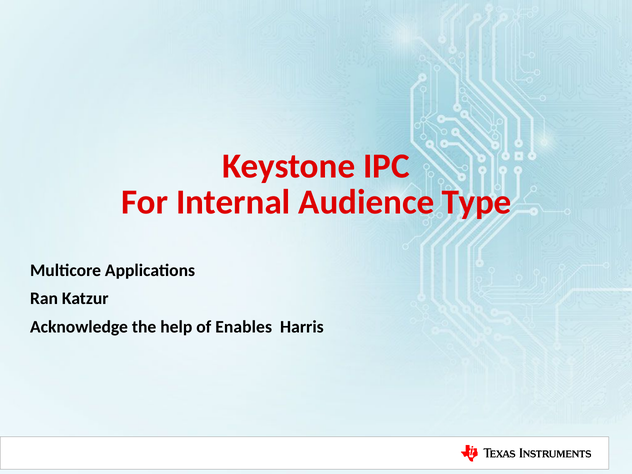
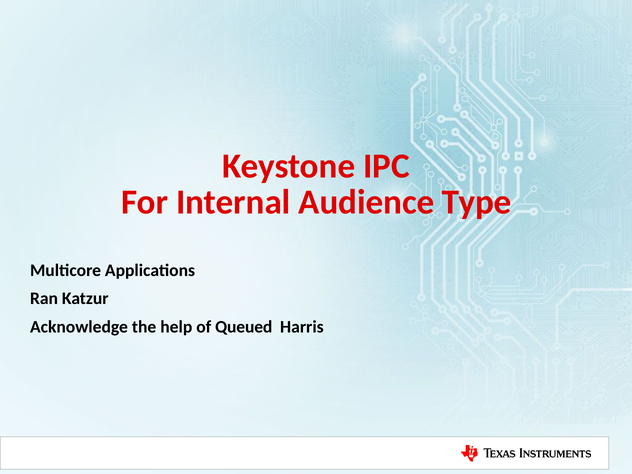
Enables: Enables -> Queued
